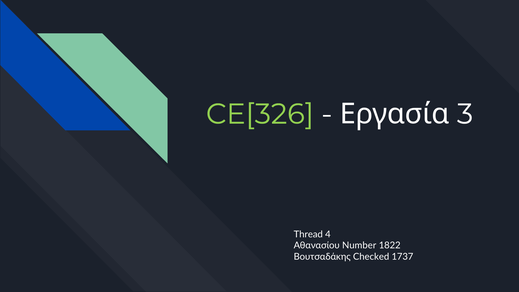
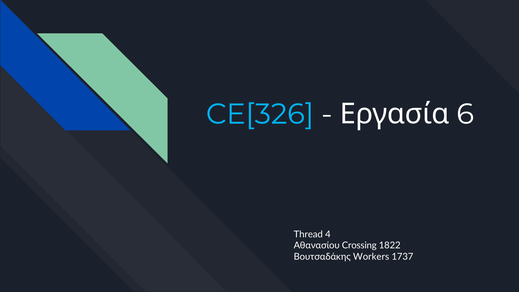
CE[326 colour: light green -> light blue
3: 3 -> 6
Number: Number -> Crossing
Checked: Checked -> Workers
